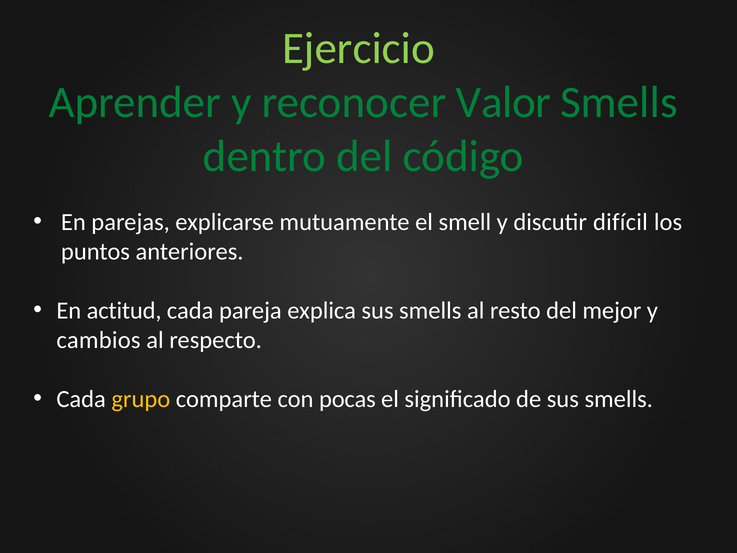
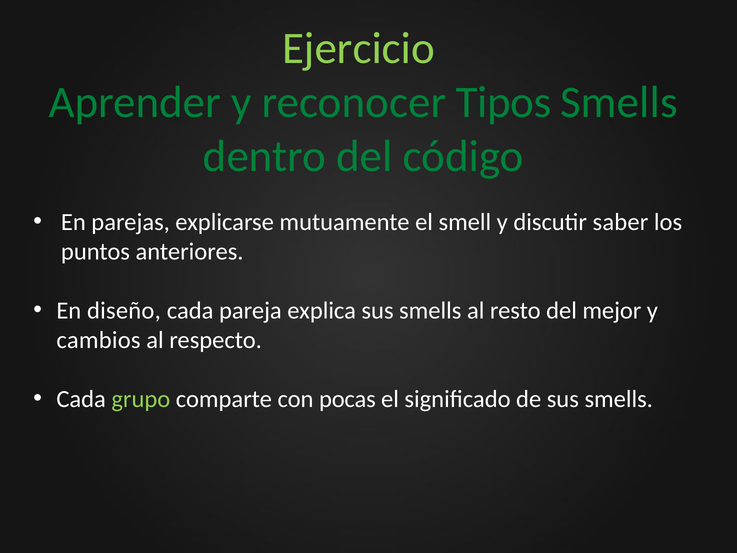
Valor: Valor -> Tipos
difícil: difícil -> saber
actitud: actitud -> diseño
grupo colour: yellow -> light green
